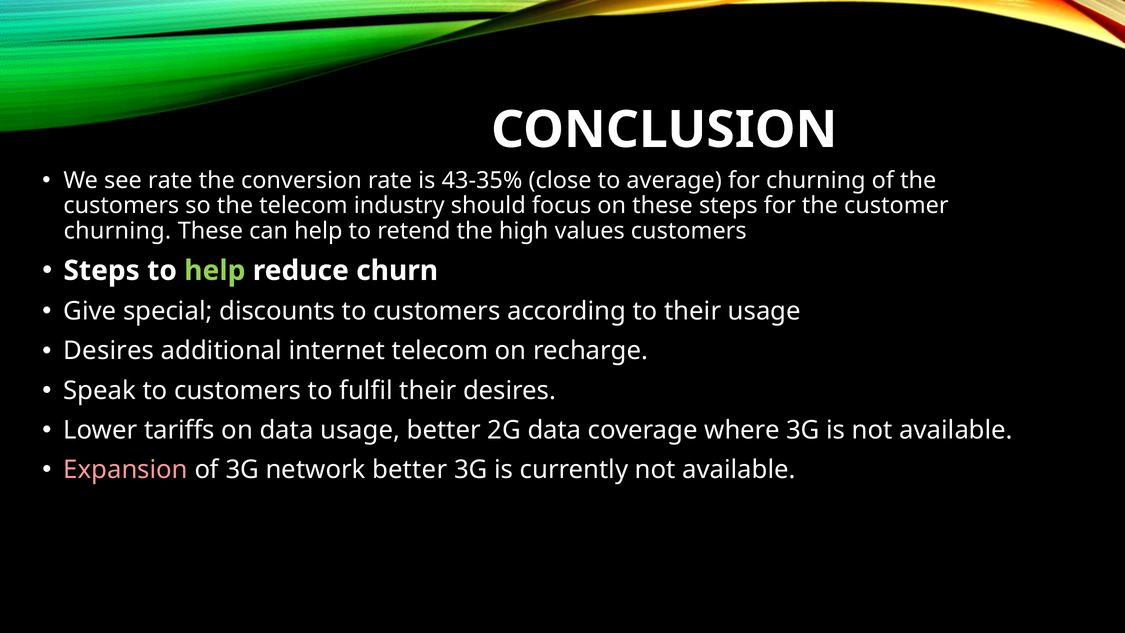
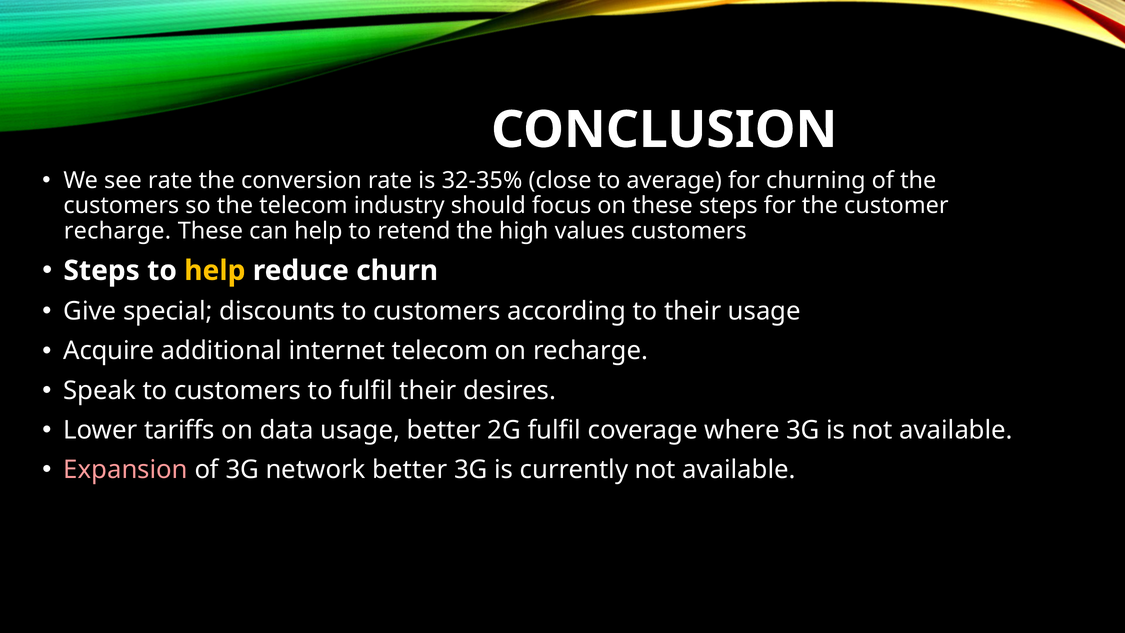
43-35%: 43-35% -> 32-35%
churning at (117, 231): churning -> recharge
help at (215, 271) colour: light green -> yellow
Desires at (109, 351): Desires -> Acquire
2G data: data -> fulfil
